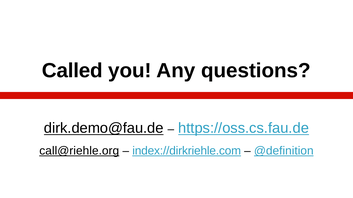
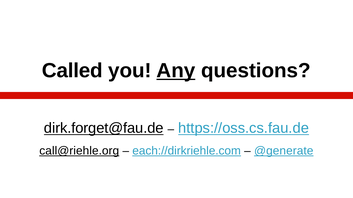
Any underline: none -> present
dirk.demo@fau.de: dirk.demo@fau.de -> dirk.forget@fau.de
index://dirkriehle.com: index://dirkriehle.com -> each://dirkriehle.com
@definition: @definition -> @generate
